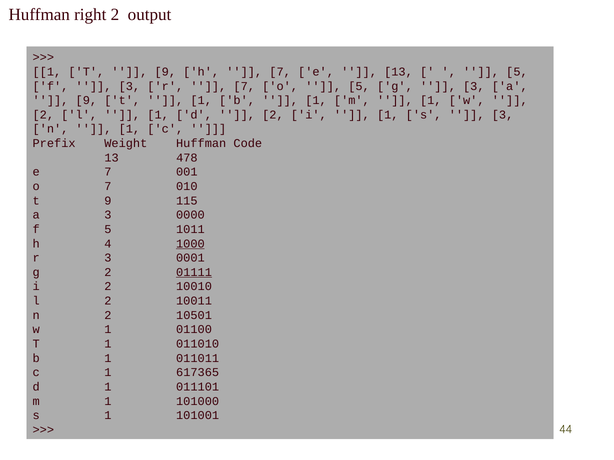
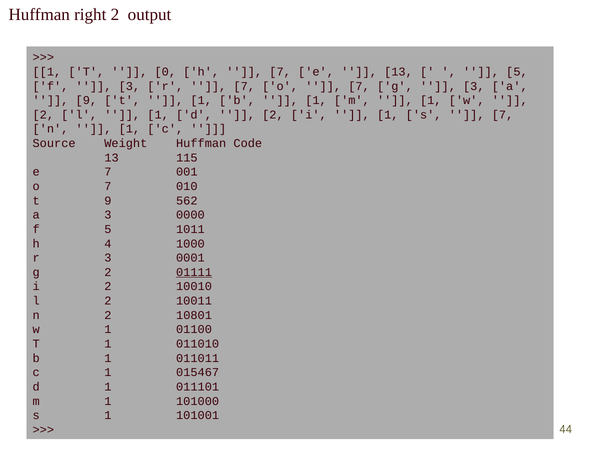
9 at (165, 72): 9 -> 0
5 at (359, 86): 5 -> 7
3 at (503, 115): 3 -> 7
Prefix: Prefix -> Source
478: 478 -> 115
115: 115 -> 562
1000 underline: present -> none
10501: 10501 -> 10801
617365: 617365 -> 015467
